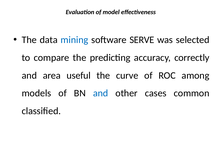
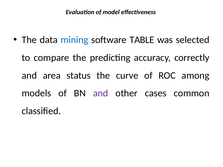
SERVE: SERVE -> TABLE
useful: useful -> status
and at (101, 93) colour: blue -> purple
